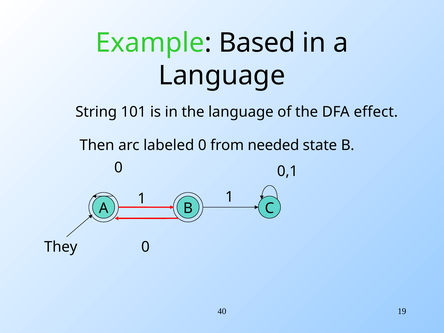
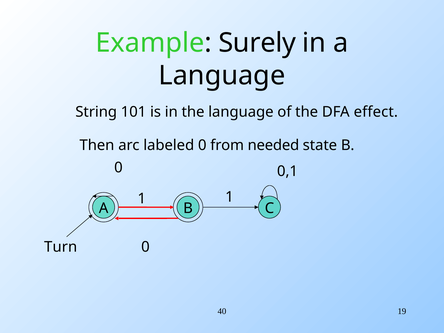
Based: Based -> Surely
They: They -> Turn
